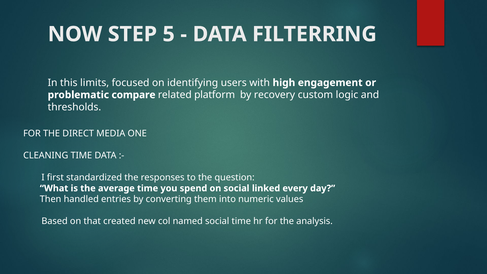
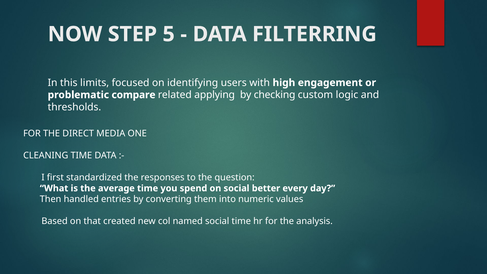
platform: platform -> applying
recovery: recovery -> checking
linked: linked -> better
